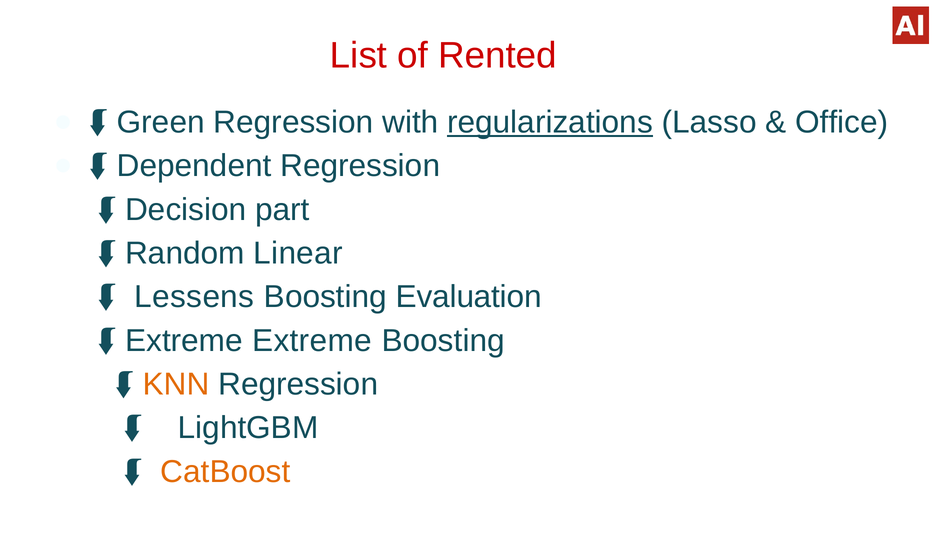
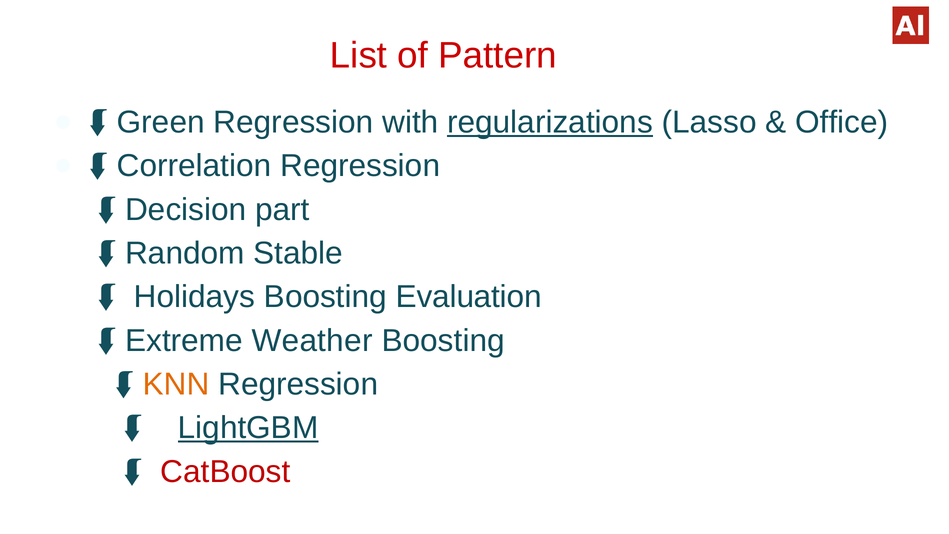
Rented: Rented -> Pattern
Dependent: Dependent -> Correlation
Linear: Linear -> Stable
Lessens: Lessens -> Holidays
Extreme Extreme: Extreme -> Weather
LightGBM underline: none -> present
CatBoost colour: orange -> red
